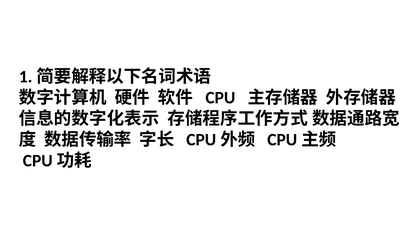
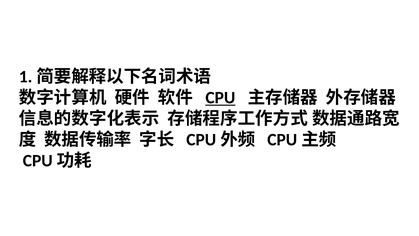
CPU underline: none -> present
